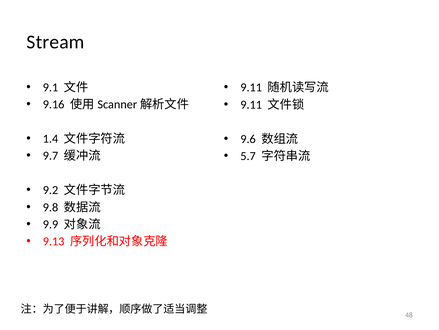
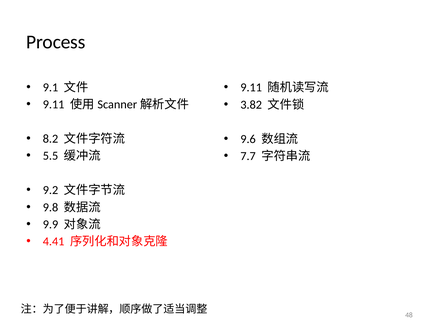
Stream: Stream -> Process
9.16 at (54, 104): 9.16 -> 9.11
9.11 at (251, 104): 9.11 -> 3.82
1.4: 1.4 -> 8.2
9.7: 9.7 -> 5.5
5.7: 5.7 -> 7.7
9.13: 9.13 -> 4.41
